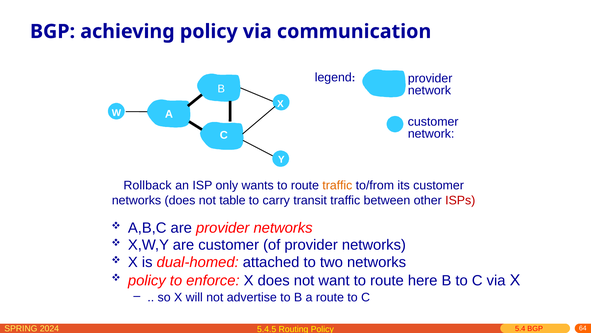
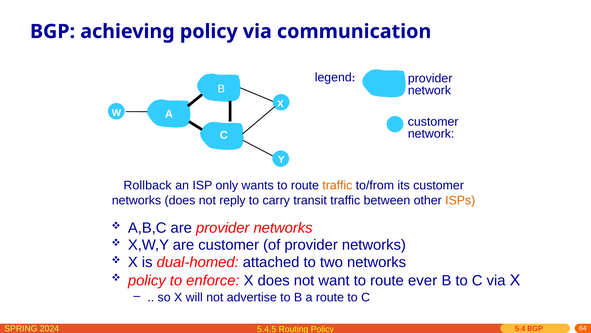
table: table -> reply
ISPs colour: red -> orange
here: here -> ever
